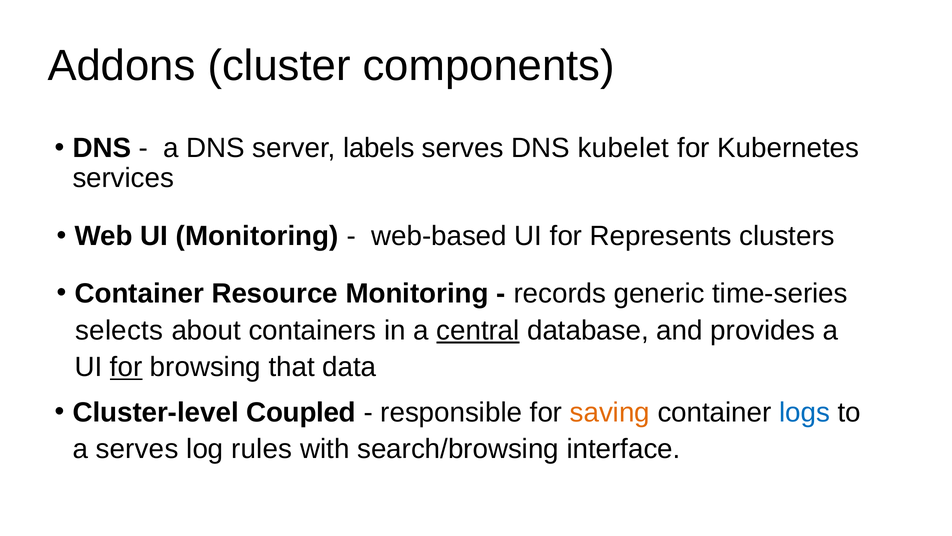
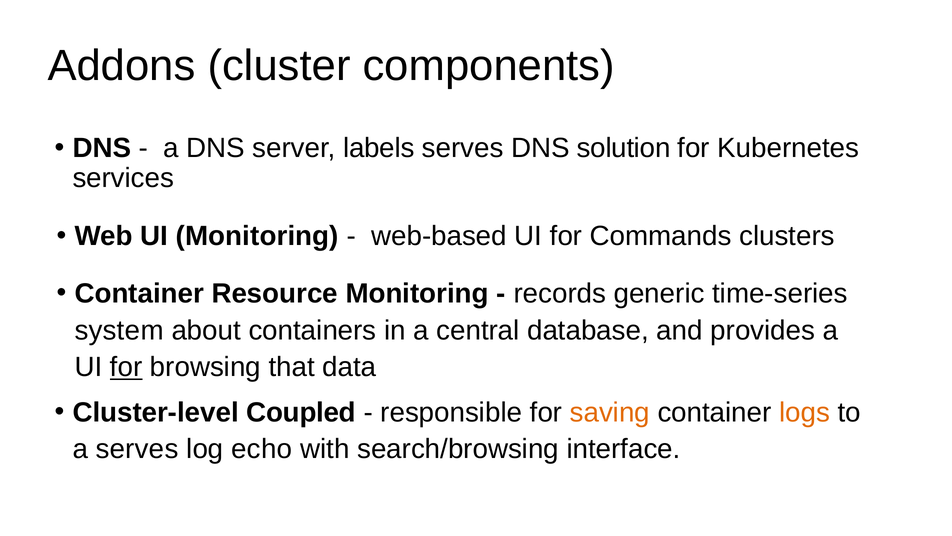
kubelet: kubelet -> solution
Represents: Represents -> Commands
selects: selects -> system
central underline: present -> none
logs colour: blue -> orange
rules: rules -> echo
